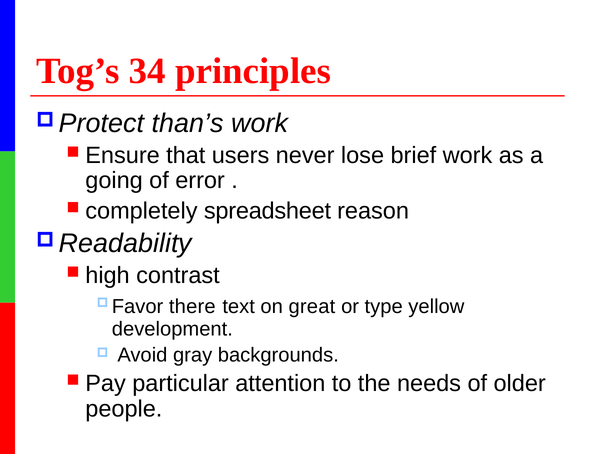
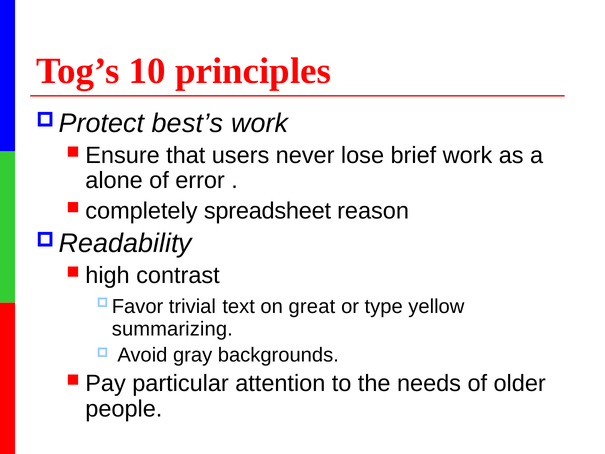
34: 34 -> 10
than’s: than’s -> best’s
going: going -> alone
there: there -> trivial
development: development -> summarizing
